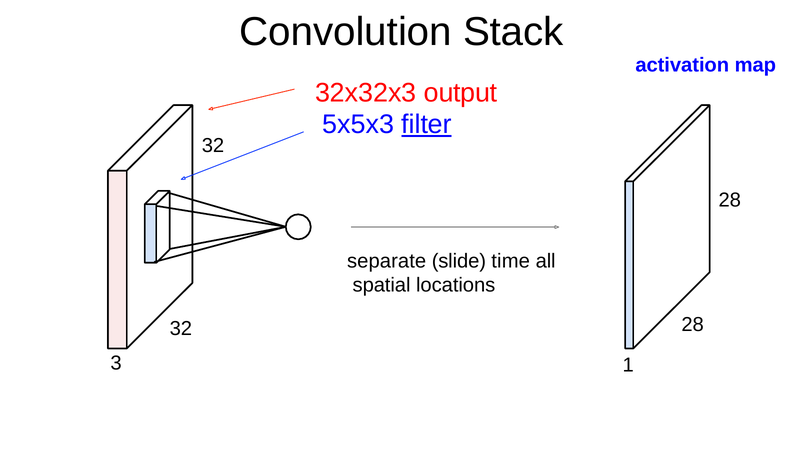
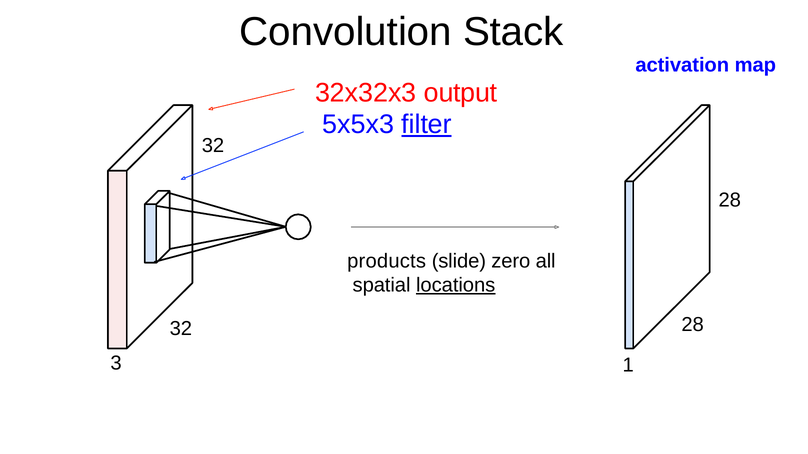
separate: separate -> products
time: time -> zero
locations underline: none -> present
